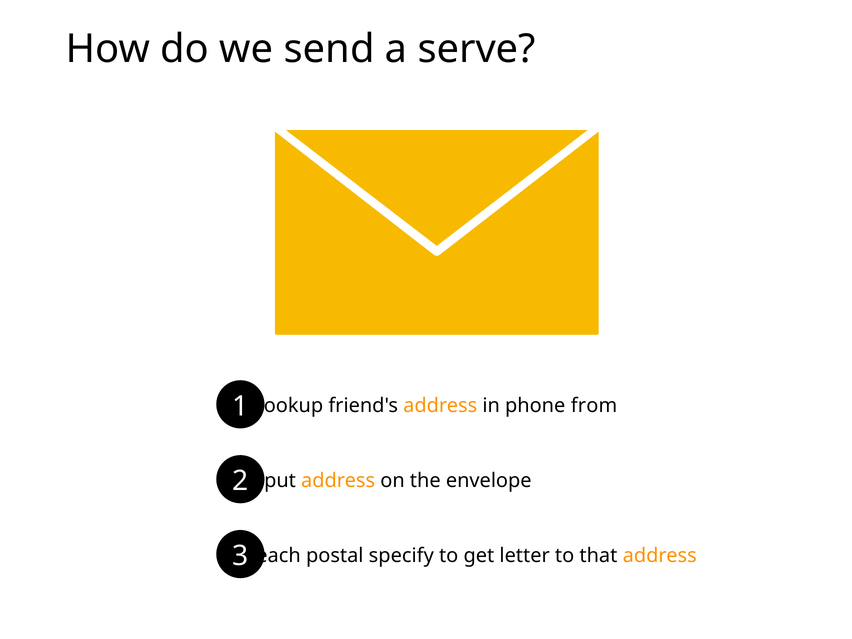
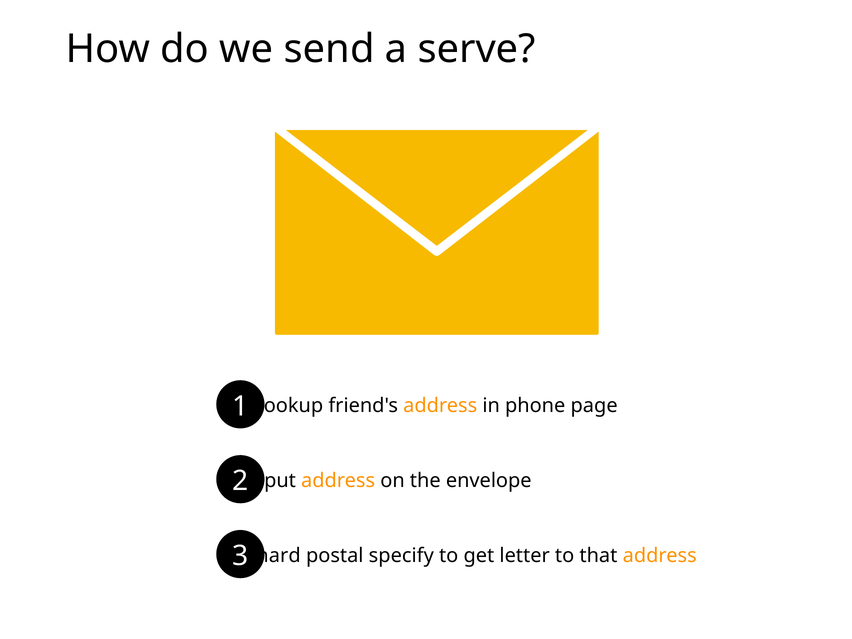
from: from -> page
each: each -> hard
